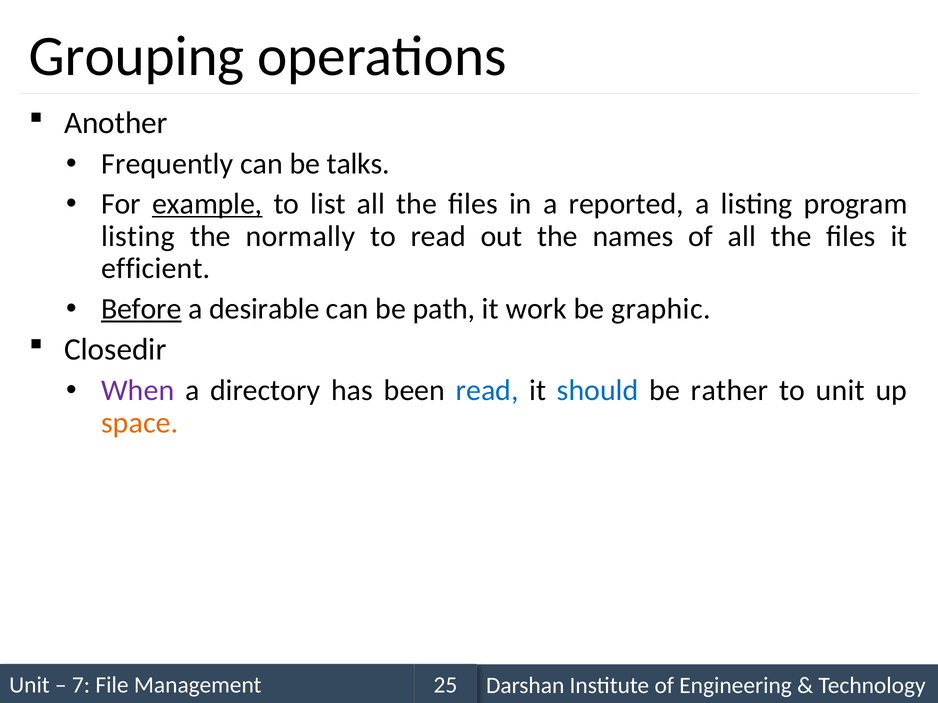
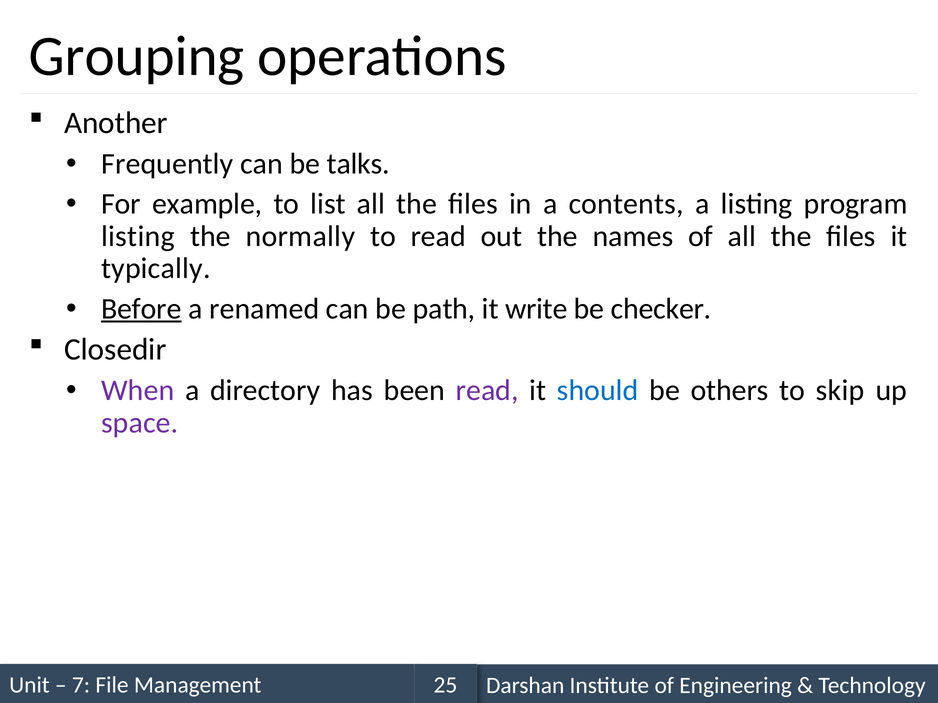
example underline: present -> none
reported: reported -> contents
efficient: efficient -> typically
desirable: desirable -> renamed
work: work -> write
graphic: graphic -> checker
read at (487, 391) colour: blue -> purple
rather: rather -> others
to unit: unit -> skip
space colour: orange -> purple
